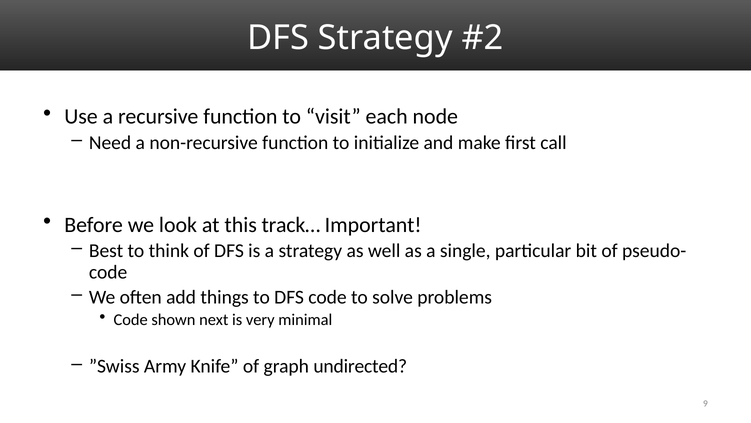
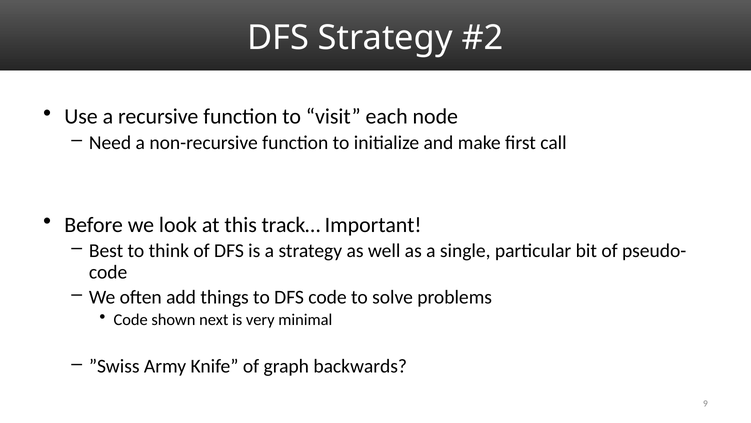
undirected: undirected -> backwards
